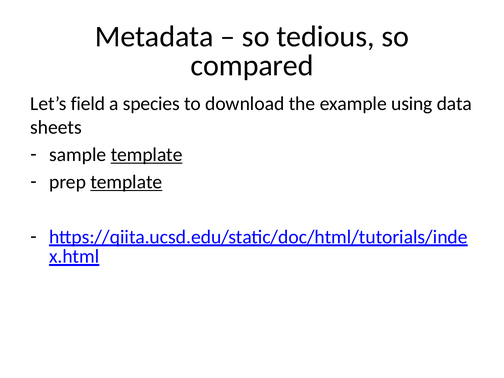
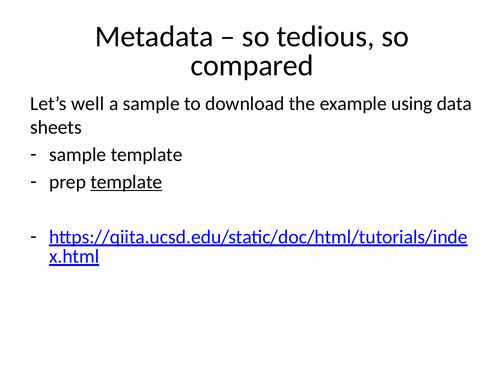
field: field -> well
a species: species -> sample
template at (147, 155) underline: present -> none
